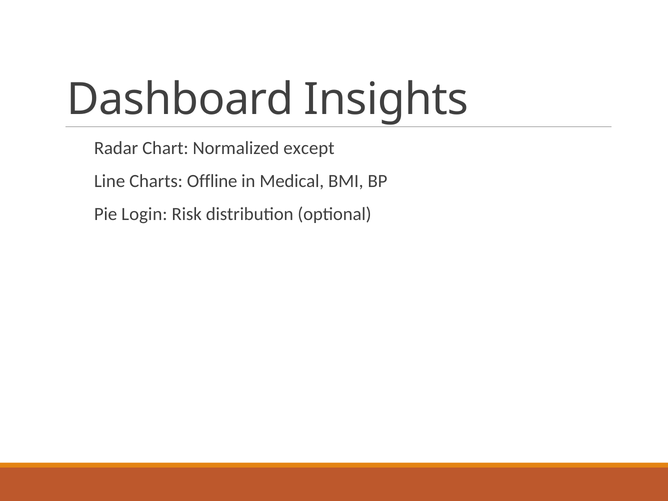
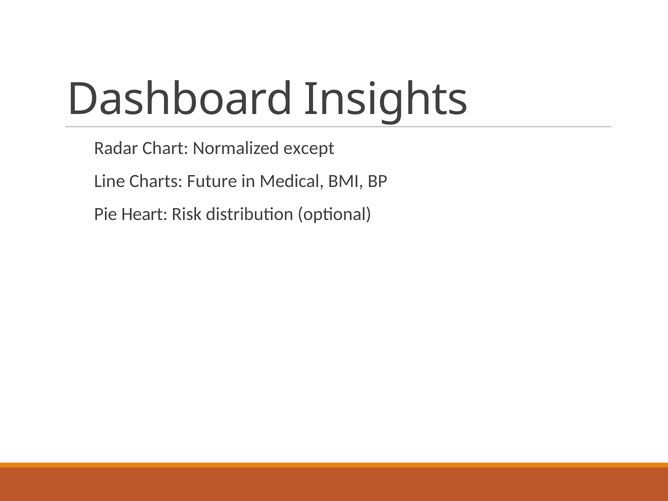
Offline: Offline -> Future
Login: Login -> Heart
